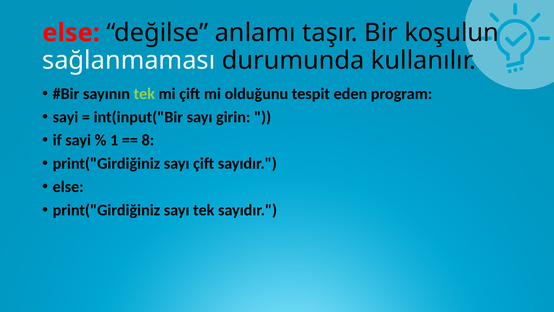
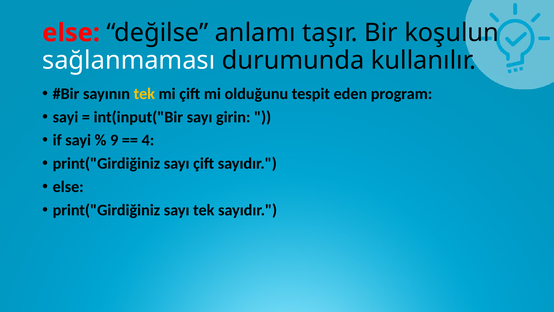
tek at (144, 94) colour: light green -> yellow
1: 1 -> 9
8: 8 -> 4
